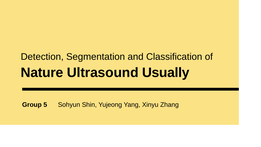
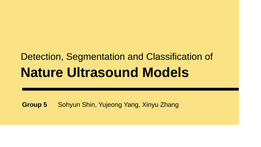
Usually: Usually -> Models
